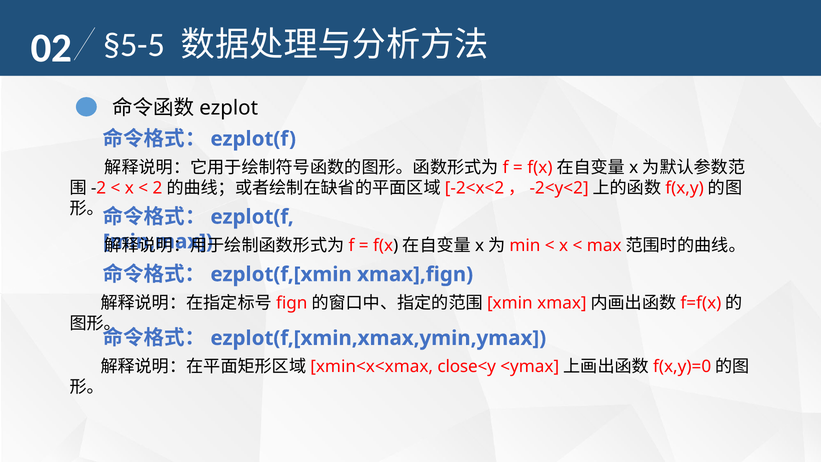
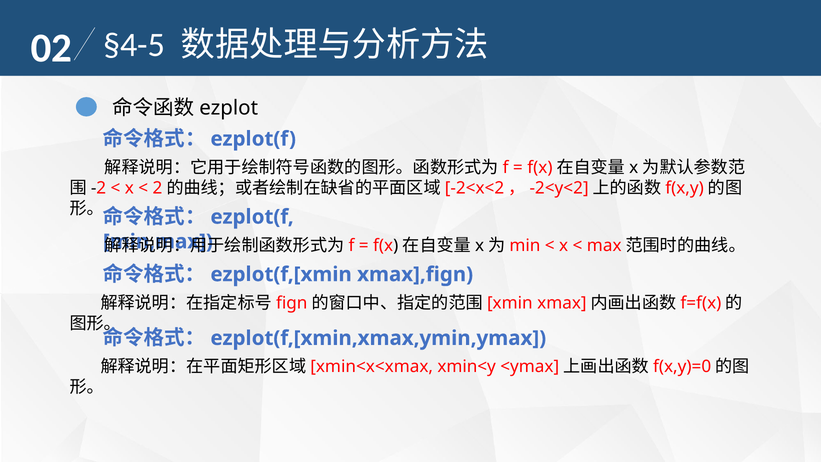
§5-5: §5-5 -> §4-5
close<y: close<y -> xmin<y
